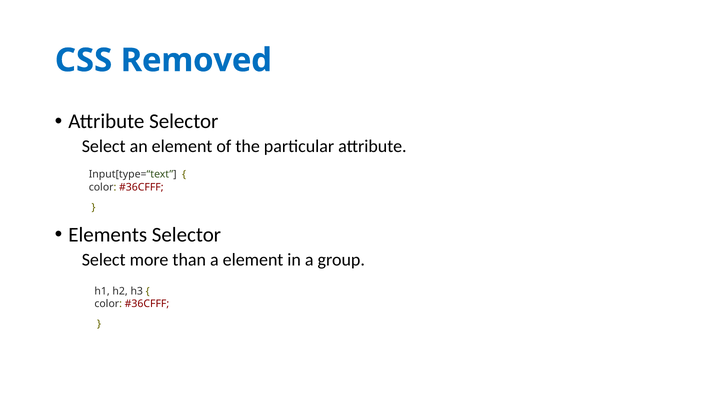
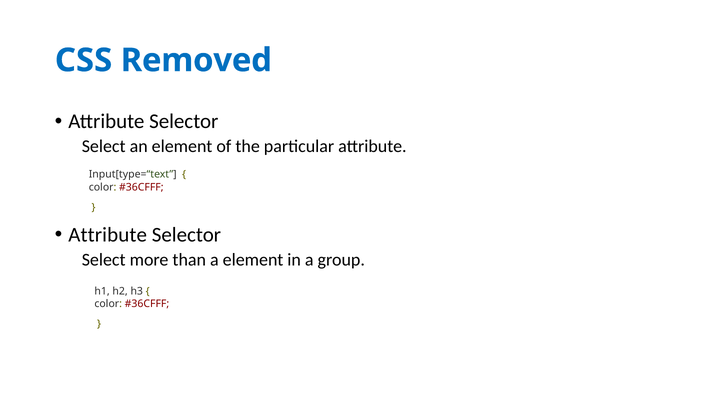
Elements at (108, 235): Elements -> Attribute
